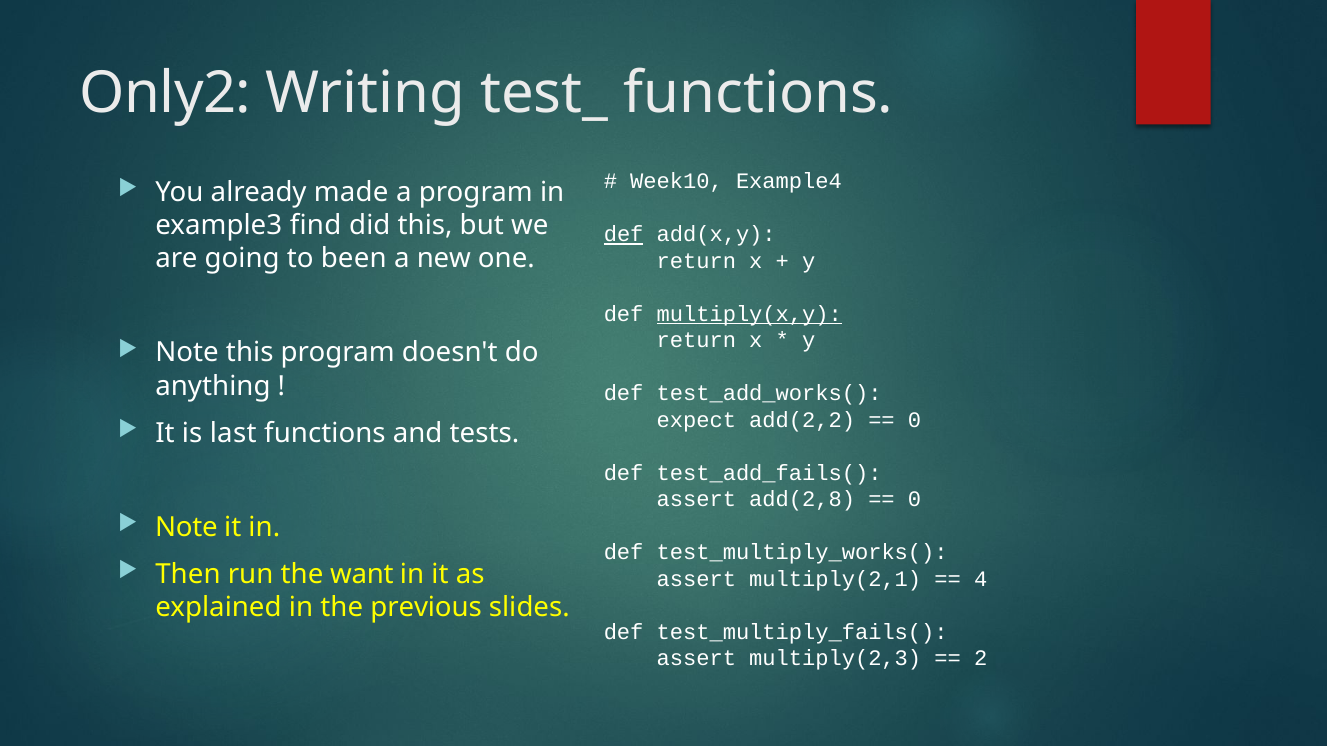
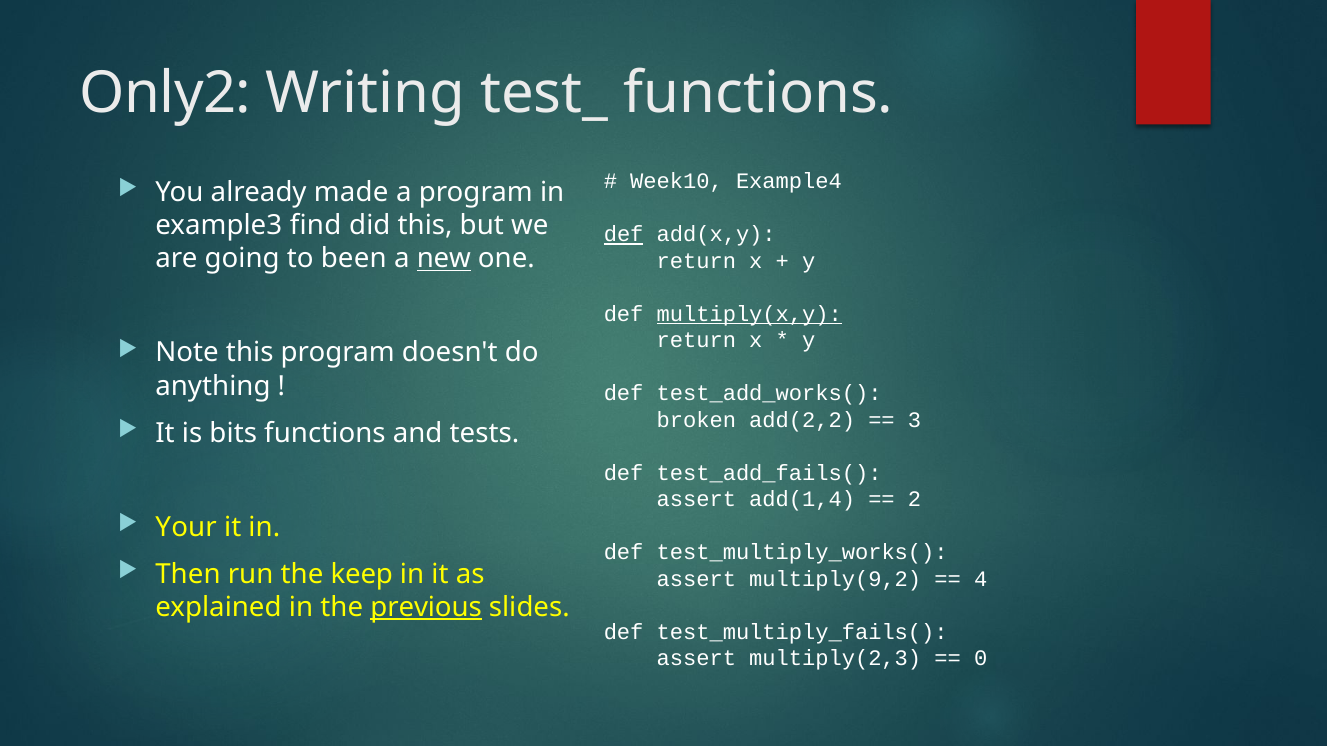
new underline: none -> present
expect: expect -> broken
0 at (915, 420): 0 -> 3
last: last -> bits
add(2,8: add(2,8 -> add(1,4
0 at (915, 500): 0 -> 2
Note at (186, 527): Note -> Your
want: want -> keep
multiply(2,1: multiply(2,1 -> multiply(9,2
previous underline: none -> present
2: 2 -> 0
